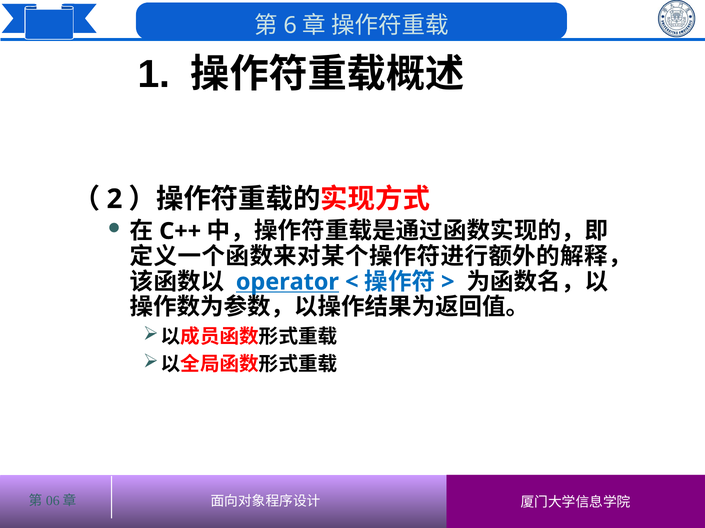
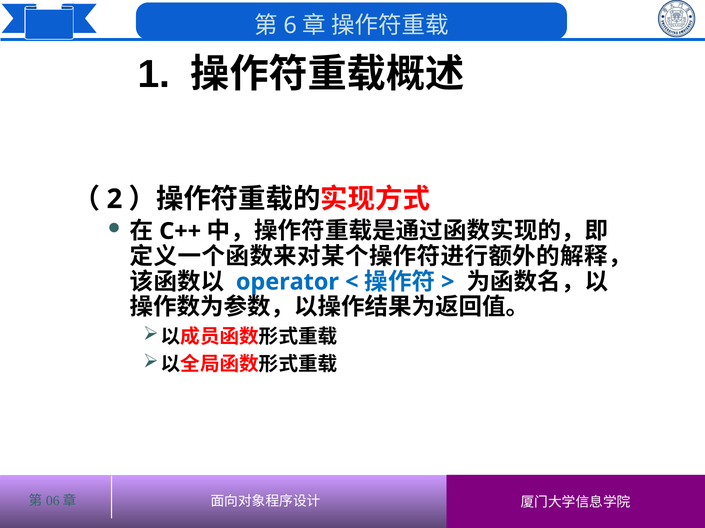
operator underline: present -> none
